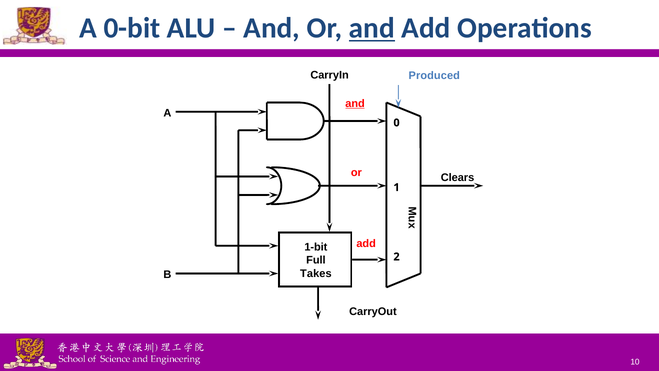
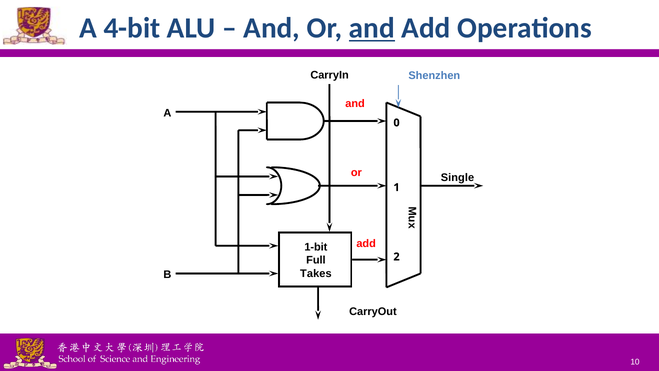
0-bit: 0-bit -> 4-bit
Produced: Produced -> Shenzhen
and at (355, 103) underline: present -> none
Clears: Clears -> Single
